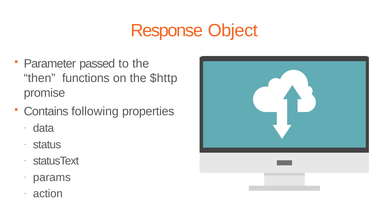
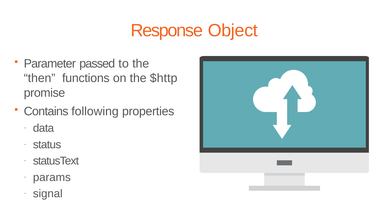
action: action -> signal
